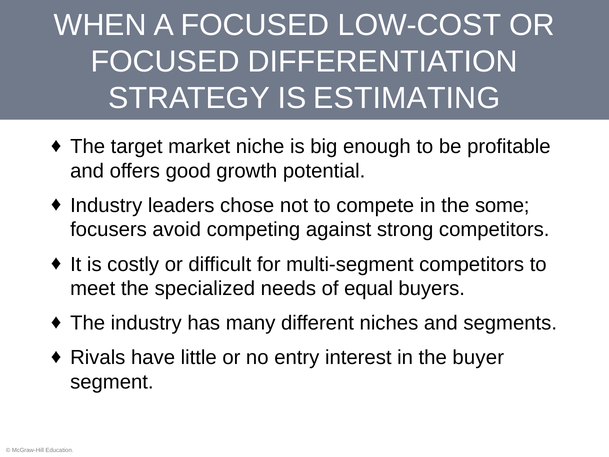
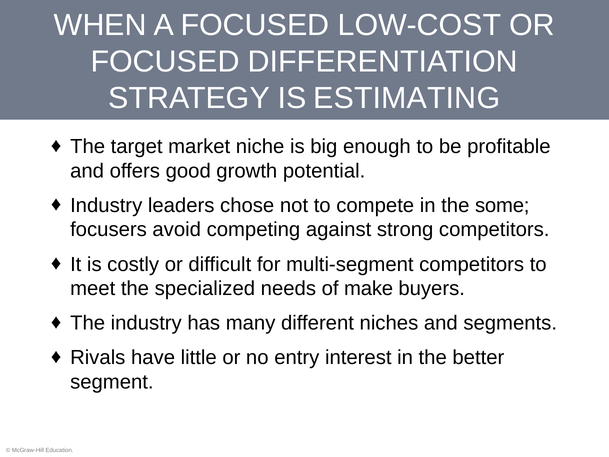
equal: equal -> make
buyer: buyer -> better
